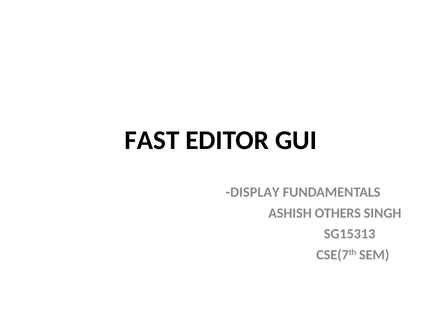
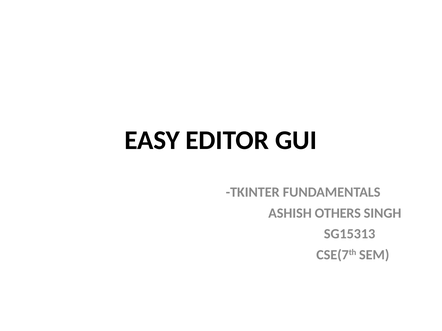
FAST: FAST -> EASY
DISPLAY: DISPLAY -> TKINTER
